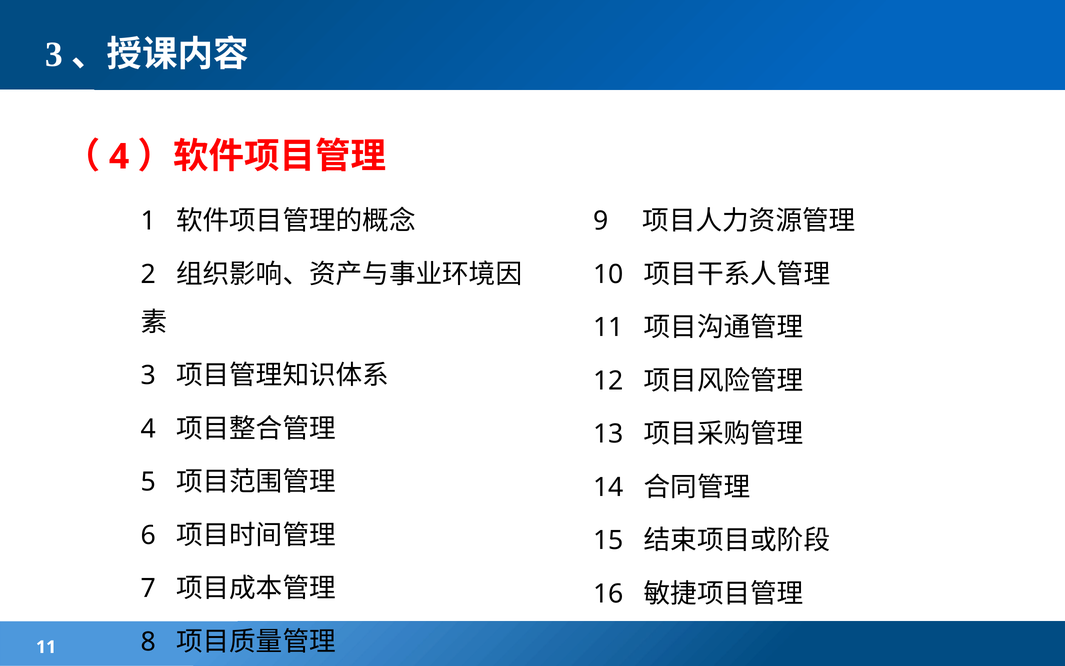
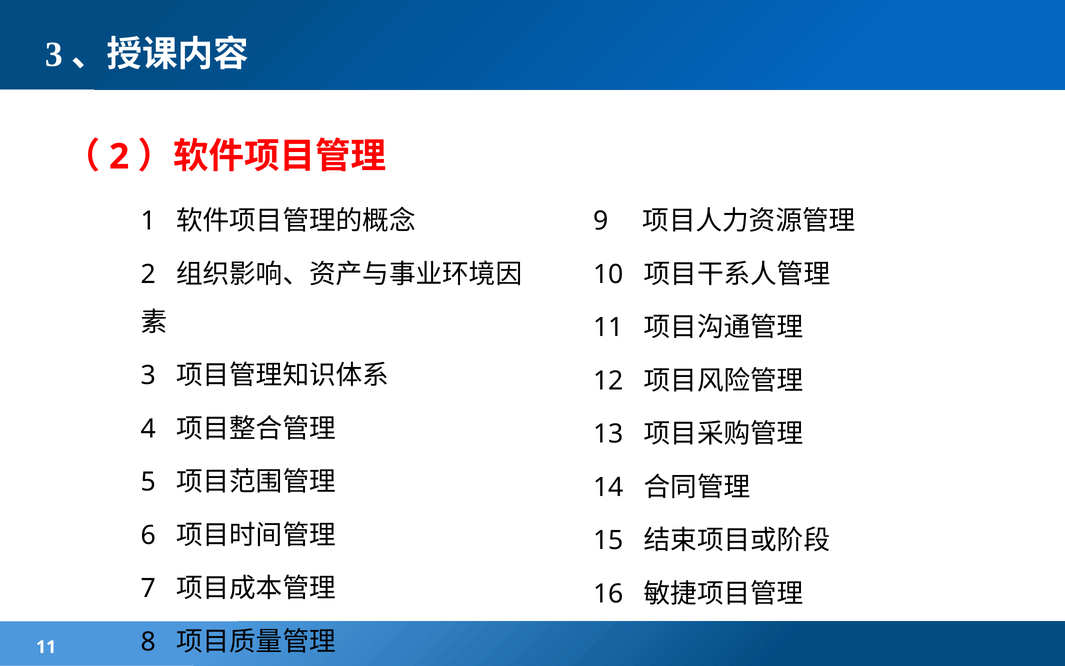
4 at (119, 157): 4 -> 2
